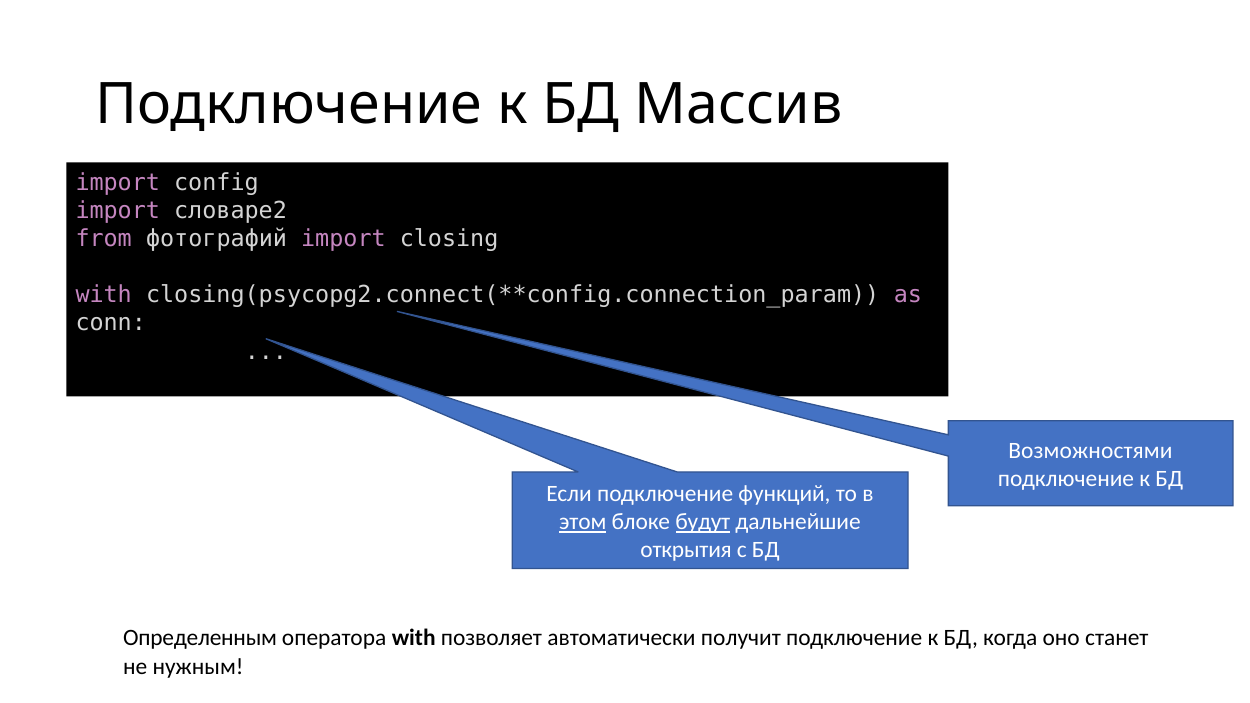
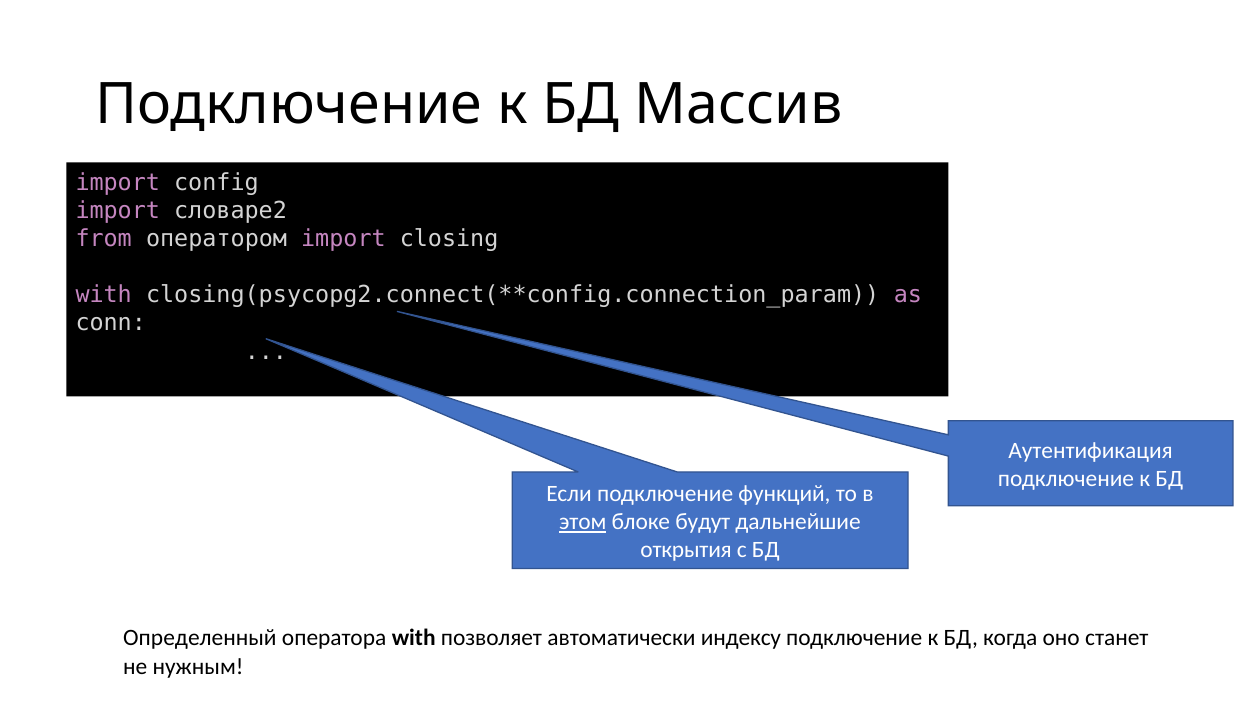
фотографий: фотографий -> оператором
Возможностями: Возможностями -> Аутентификация
будут underline: present -> none
Определенным: Определенным -> Определенный
получит: получит -> индексу
